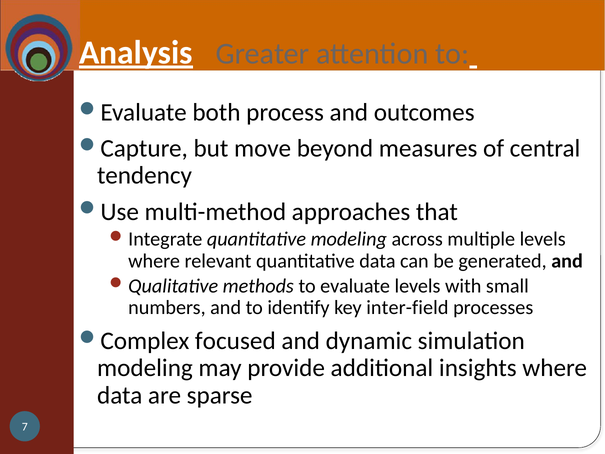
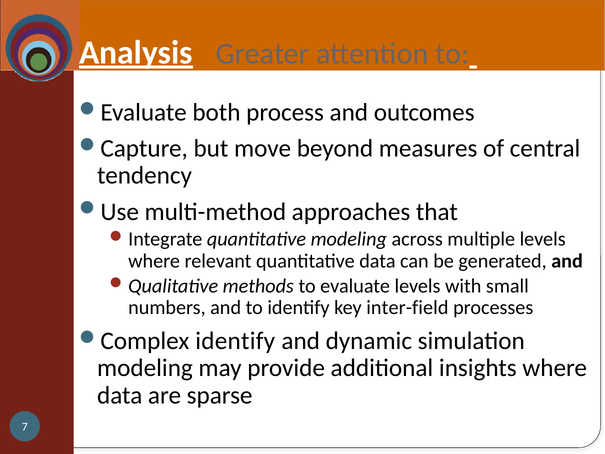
focused at (235, 341): focused -> identify
